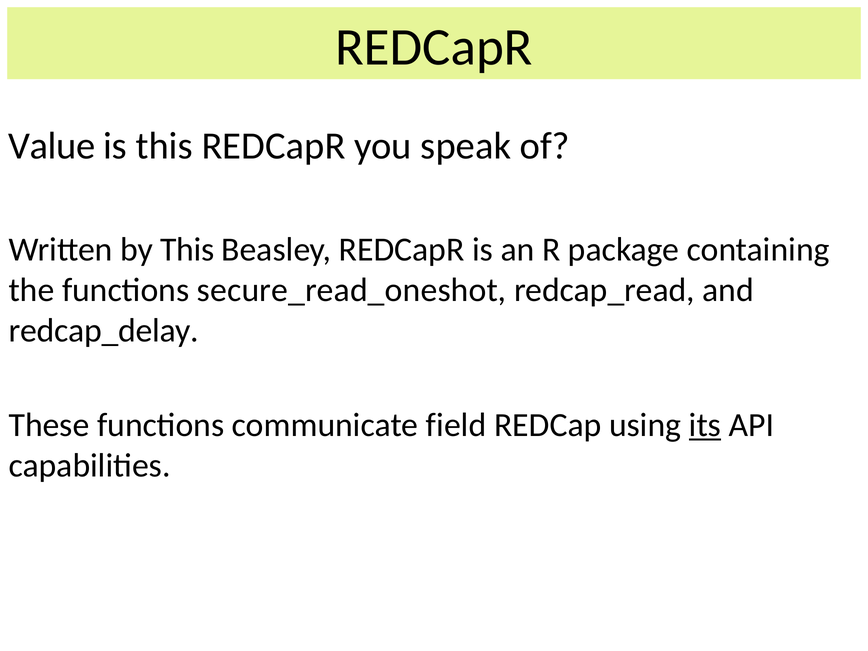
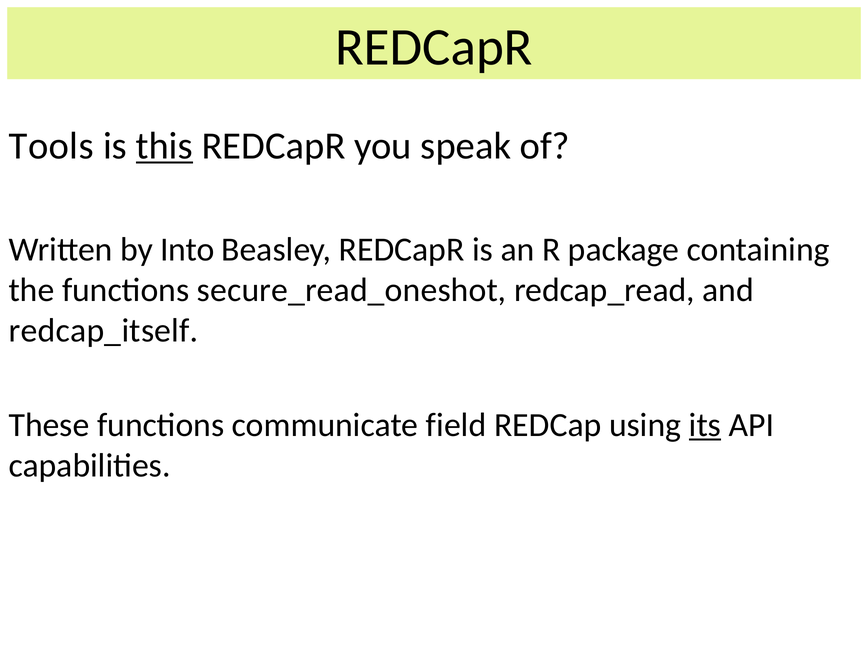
Value: Value -> Tools
this at (164, 146) underline: none -> present
by This: This -> Into
redcap_delay: redcap_delay -> redcap_itself
